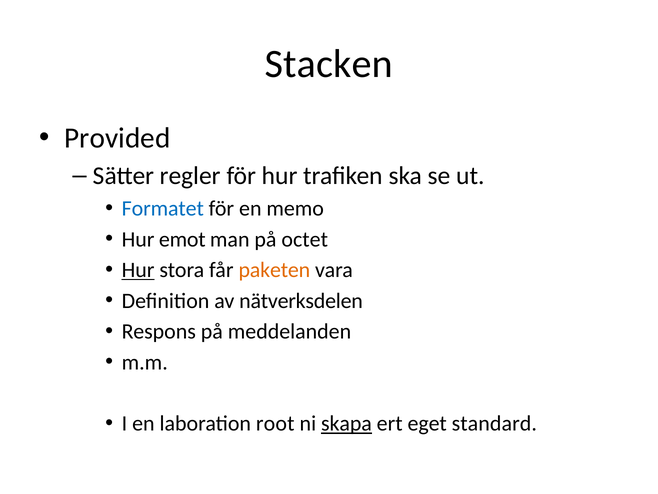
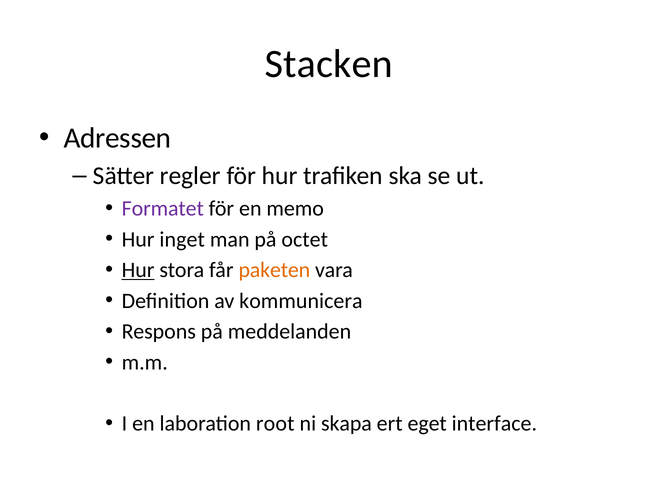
Provided: Provided -> Adressen
Formatet colour: blue -> purple
emot: emot -> inget
nätverksdelen: nätverksdelen -> kommunicera
skapa underline: present -> none
standard: standard -> interface
